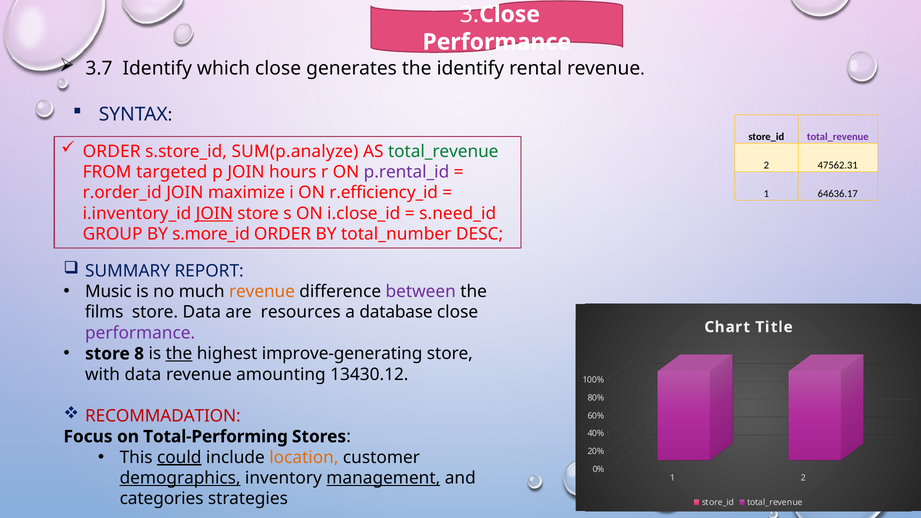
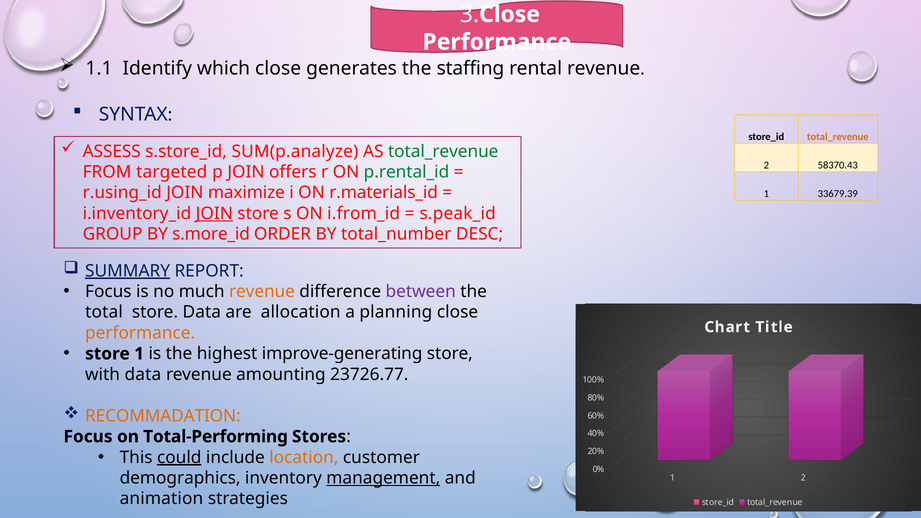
3.7: 3.7 -> 1.1
the identify: identify -> staffing
total_revenue at (838, 137) colour: purple -> orange
ORDER at (112, 151): ORDER -> ASSESS
47562.31: 47562.31 -> 58370.43
hours: hours -> offers
p.rental_id colour: purple -> green
r.order_id: r.order_id -> r.using_id
r.efficiency_id: r.efficiency_id -> r.materials_id
64636.17: 64636.17 -> 33679.39
i.close_id: i.close_id -> i.from_id
s.need_id: s.need_id -> s.peak_id
SUMMARY underline: none -> present
Music at (108, 292): Music -> Focus
films: films -> total
resources: resources -> allocation
database: database -> planning
performance at (140, 333) colour: purple -> orange
store 8: 8 -> 1
the at (179, 354) underline: present -> none
13430.12: 13430.12 -> 23726.77
RECOMMADATION colour: red -> orange
demographics underline: present -> none
categories: categories -> animation
